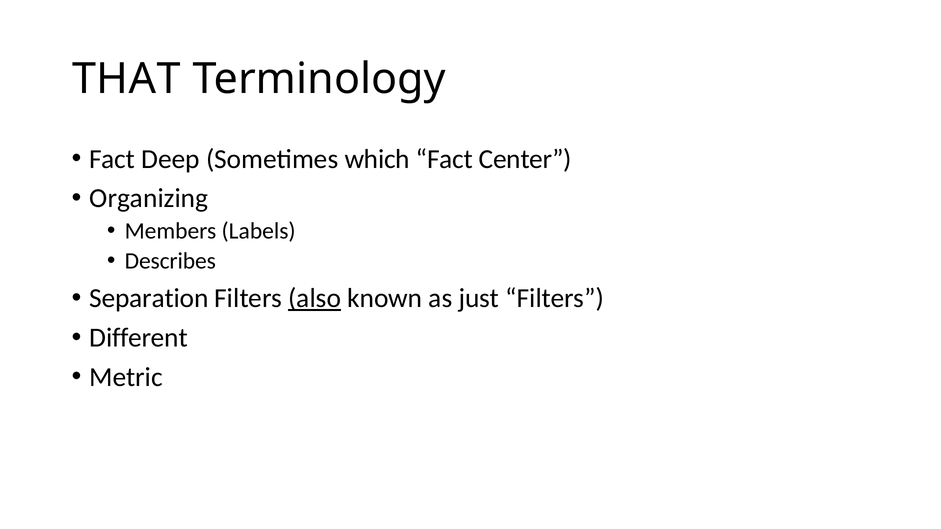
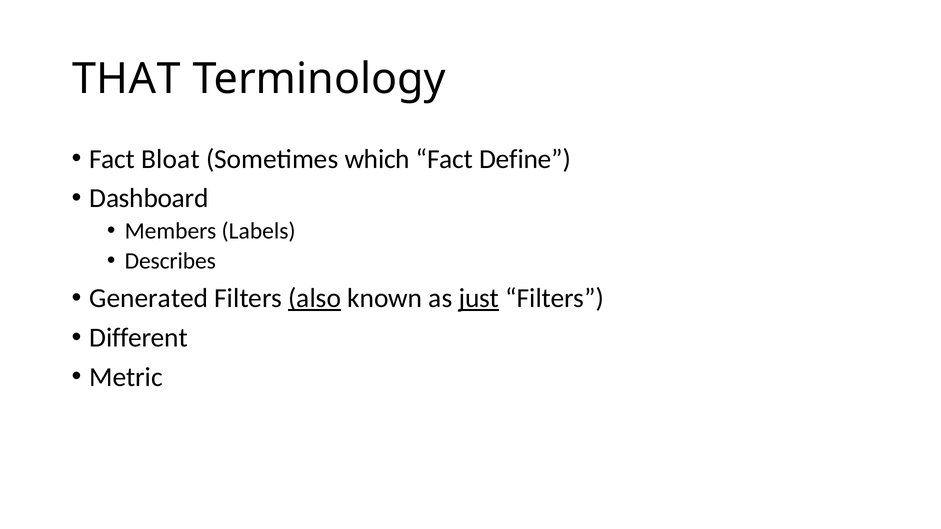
Deep: Deep -> Bloat
Center: Center -> Define
Organizing: Organizing -> Dashboard
Separation: Separation -> Generated
just underline: none -> present
